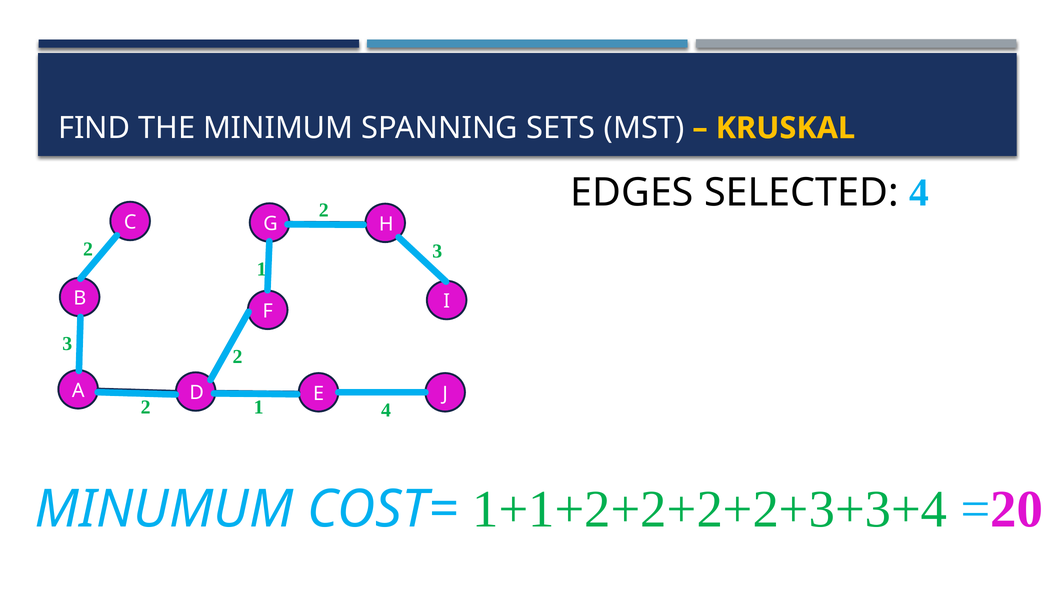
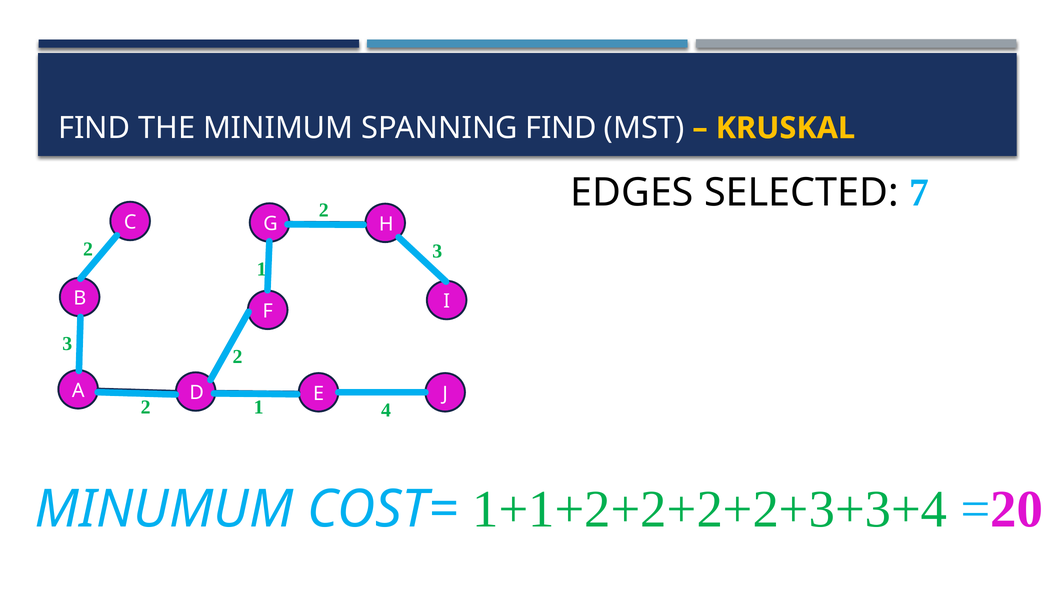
SPANNING SETS: SETS -> FIND
SELECTED 4: 4 -> 7
